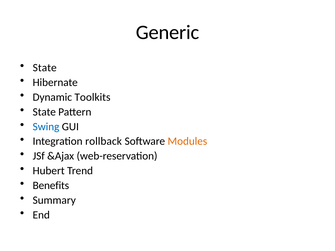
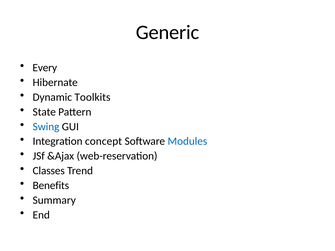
State at (45, 68): State -> Every
rollback: rollback -> concept
Modules colour: orange -> blue
Hubert: Hubert -> Classes
